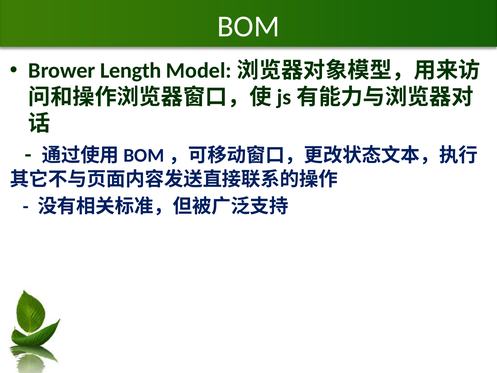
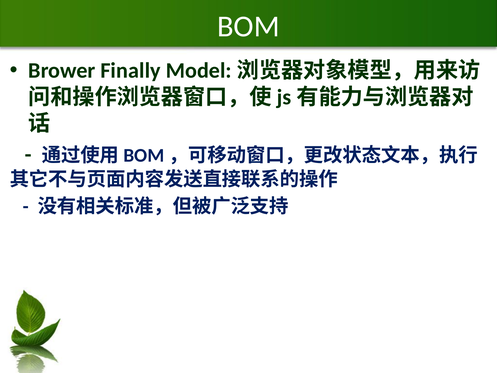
Length: Length -> Finally
